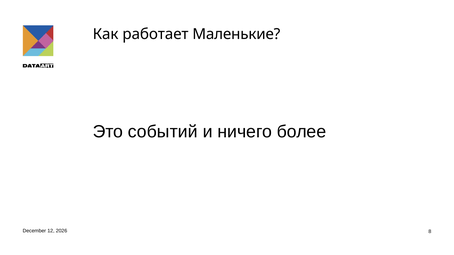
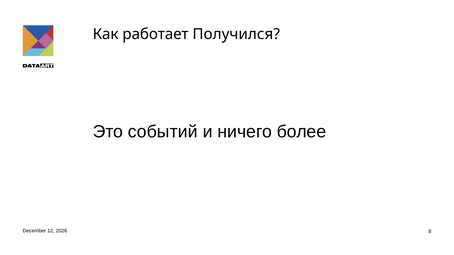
Маленькие: Маленькие -> Получился
